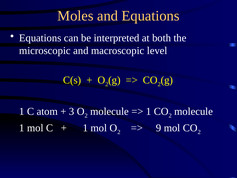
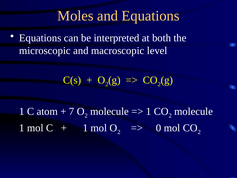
3: 3 -> 7
9: 9 -> 0
